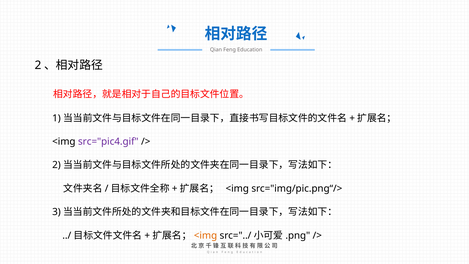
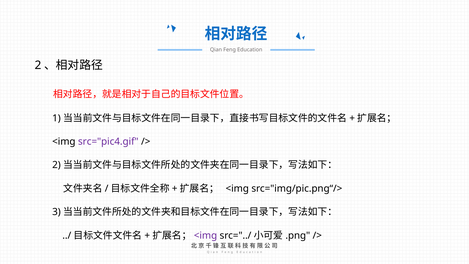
<img at (205, 235) colour: orange -> purple
